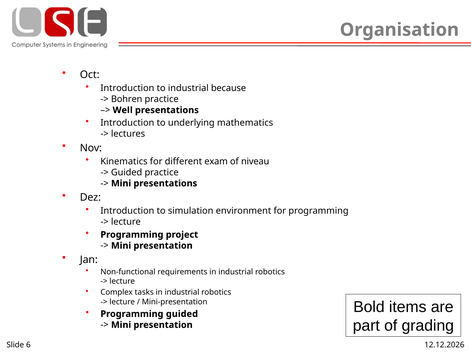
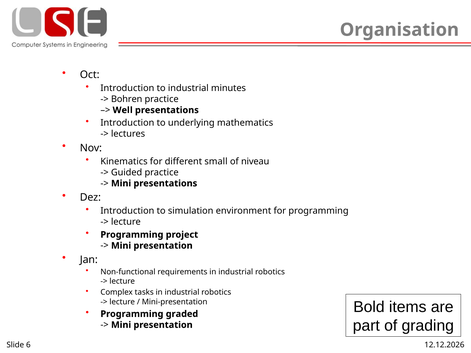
because: because -> minutes
exam: exam -> small
Programming guided: guided -> graded
